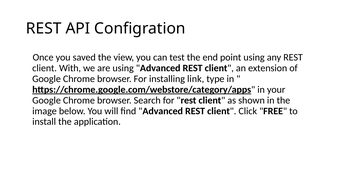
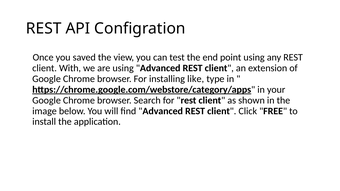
link: link -> like
